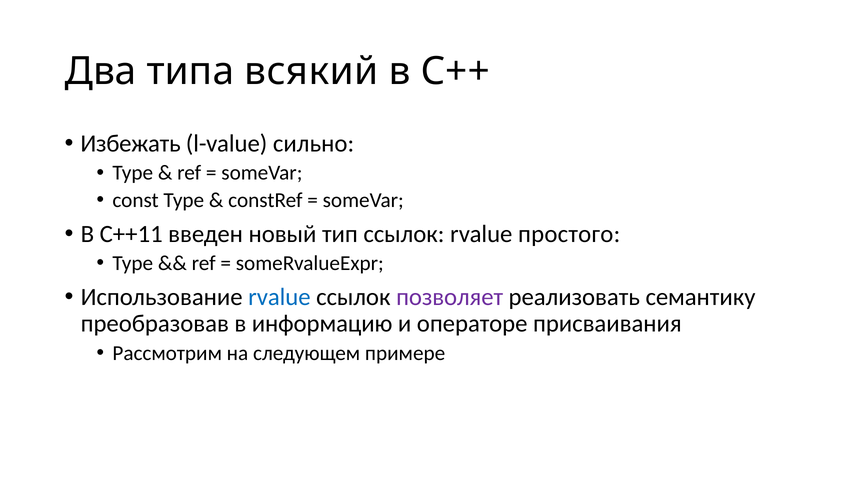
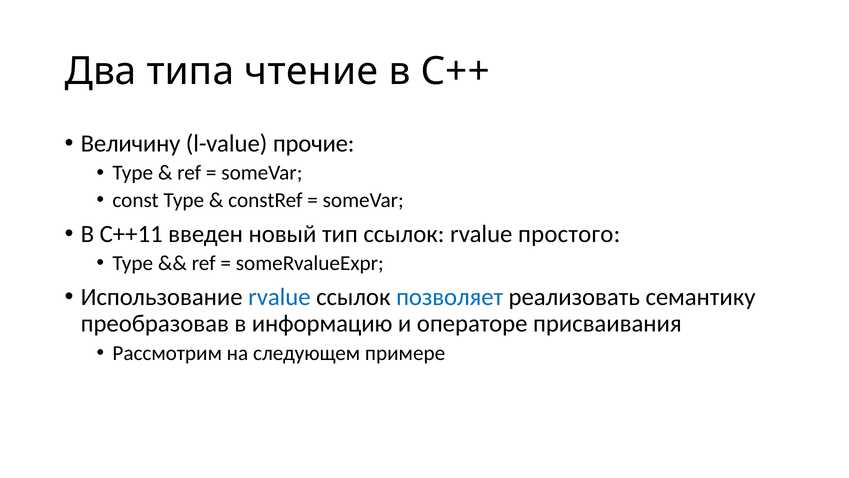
всякий: всякий -> чтение
Избежать: Избежать -> Величину
сильно: сильно -> прочие
позволяет colour: purple -> blue
